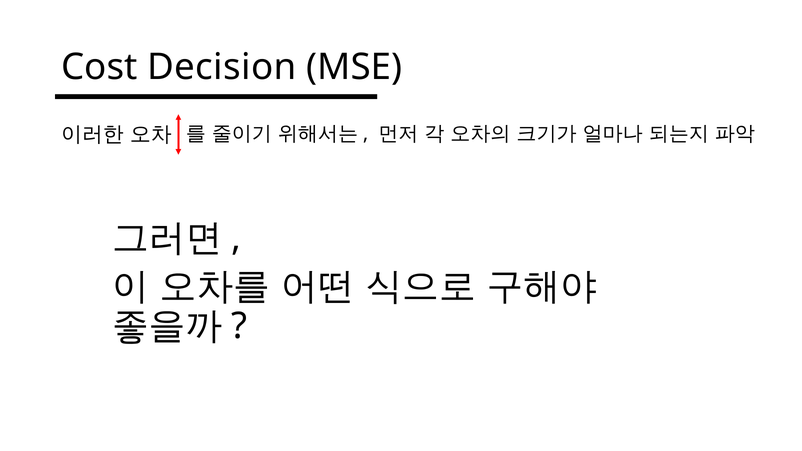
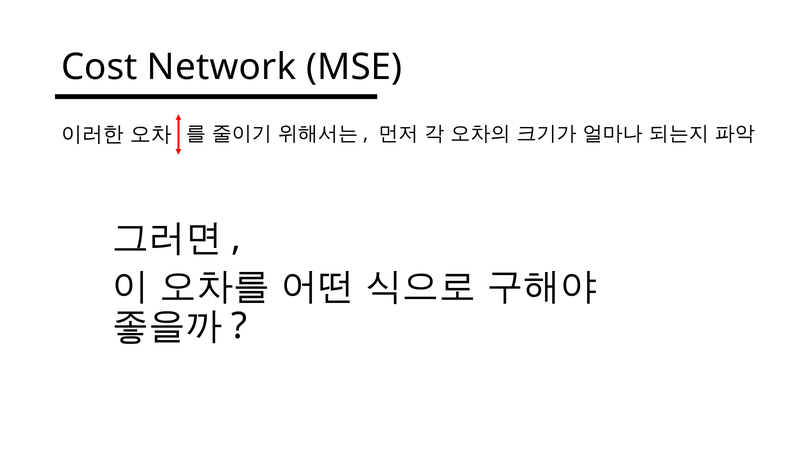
Decision: Decision -> Network
